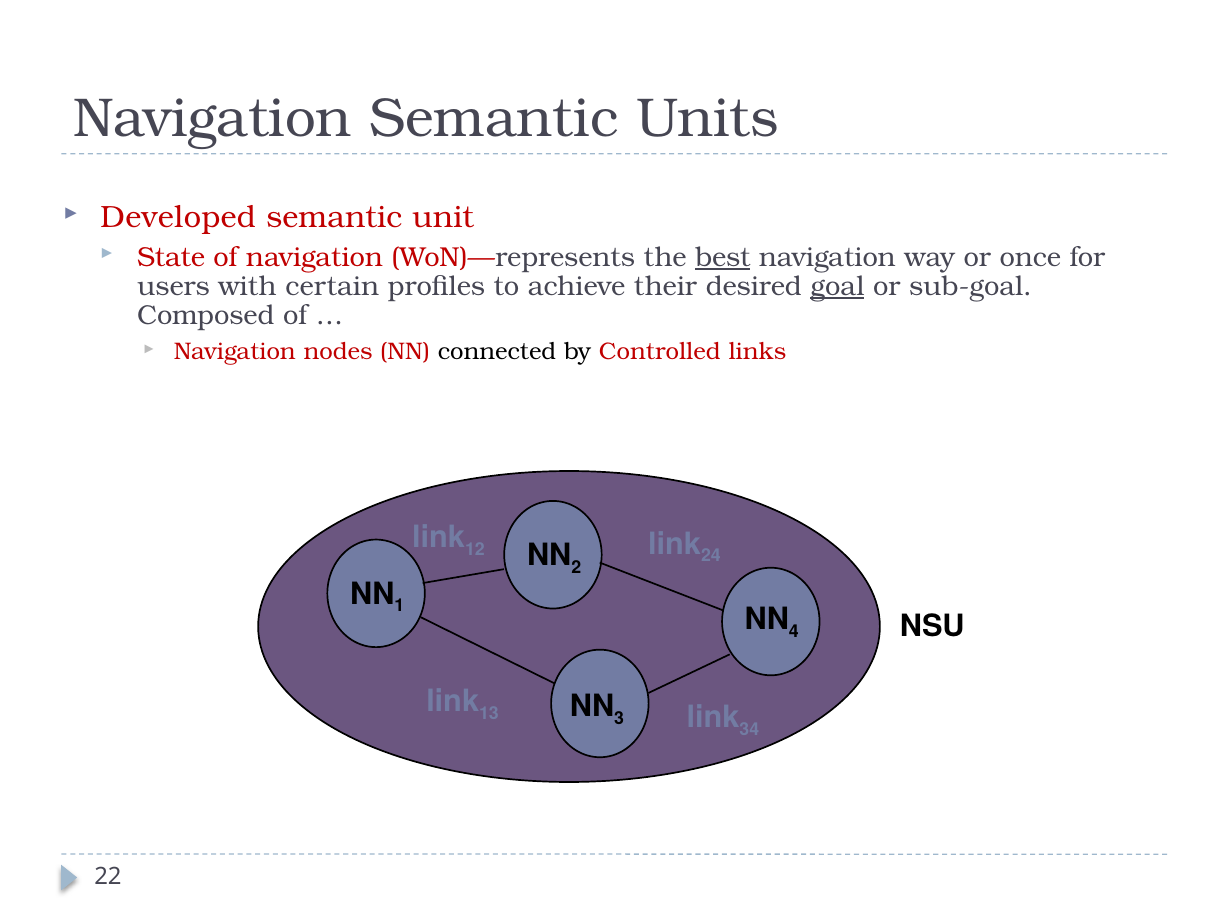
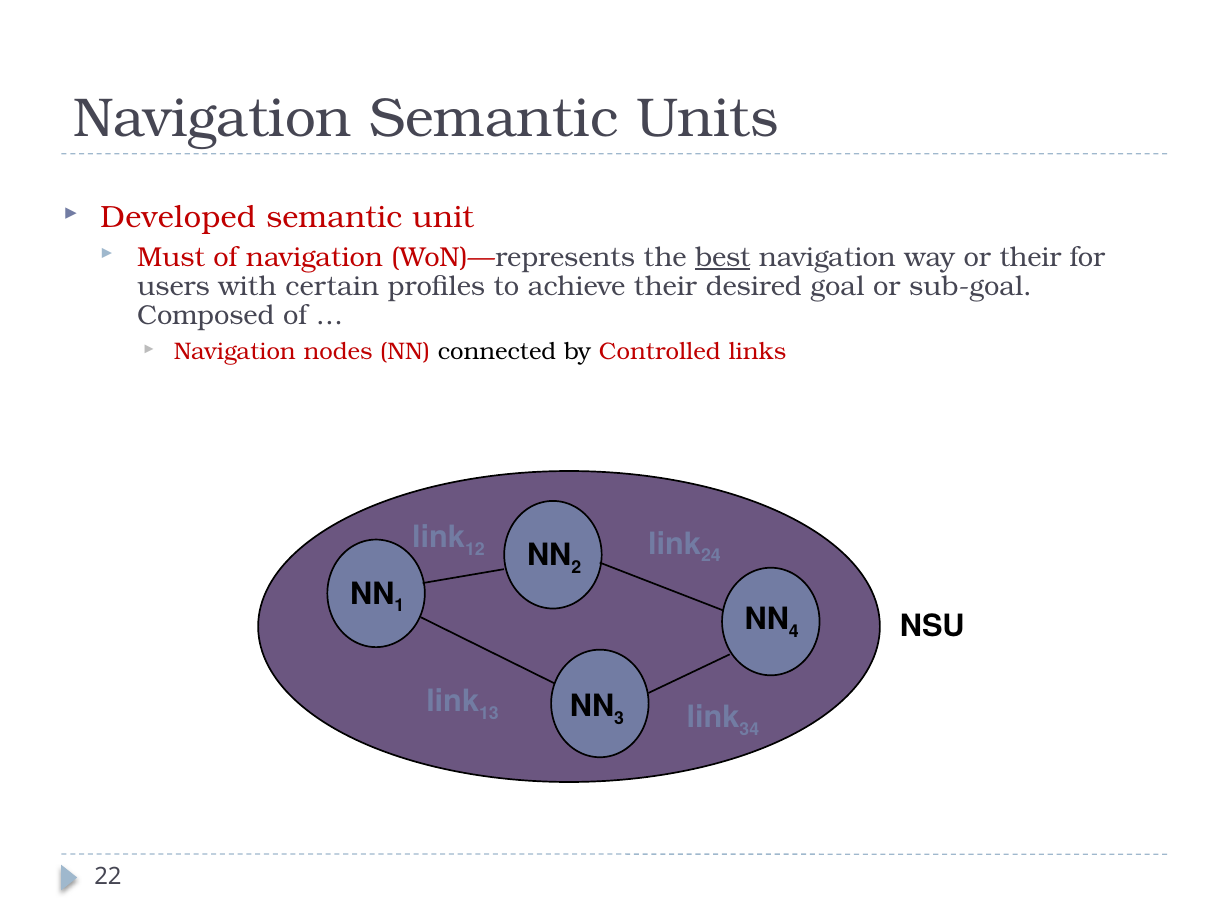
State: State -> Must
or once: once -> their
goal underline: present -> none
